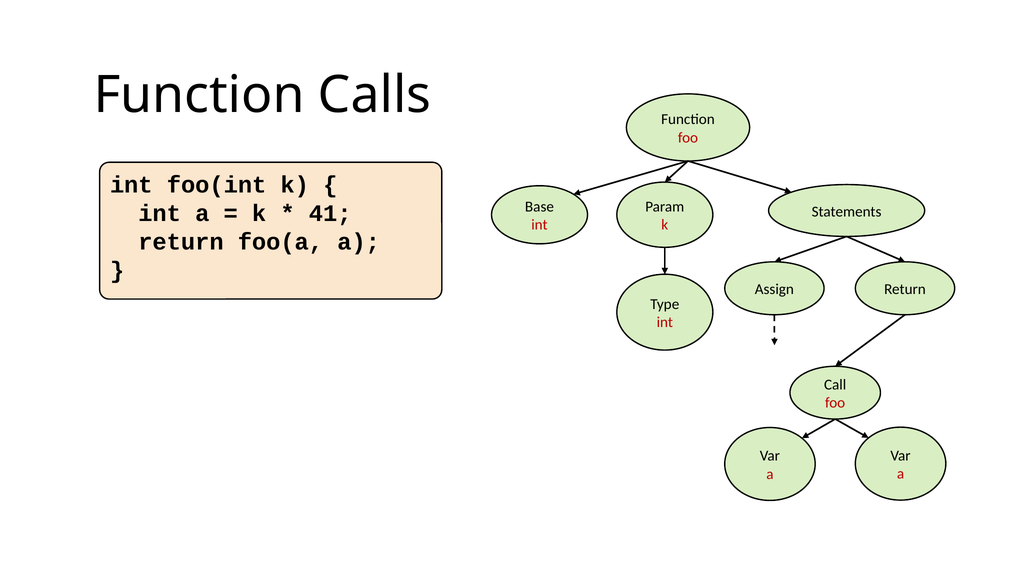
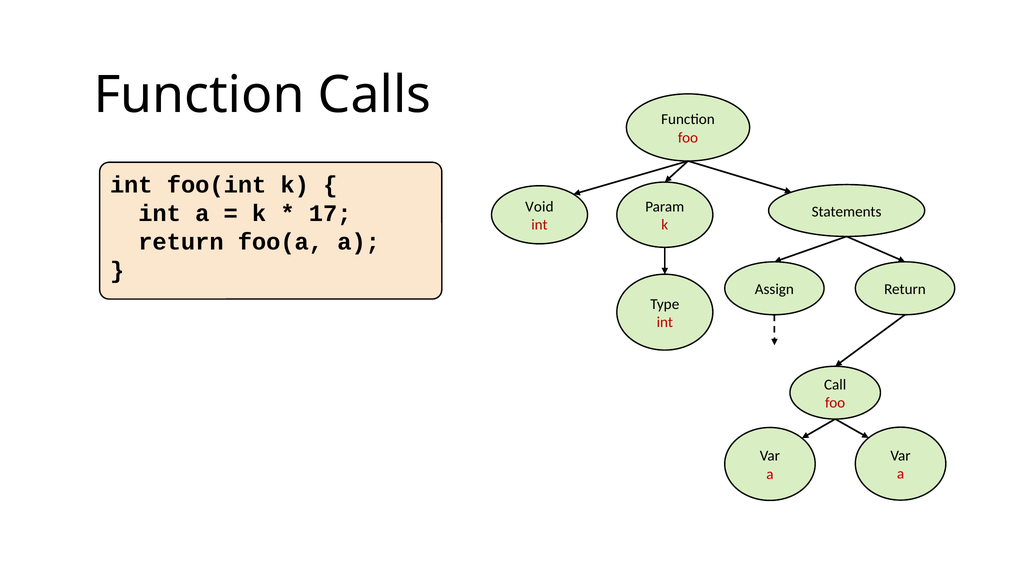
Base: Base -> Void
41: 41 -> 17
